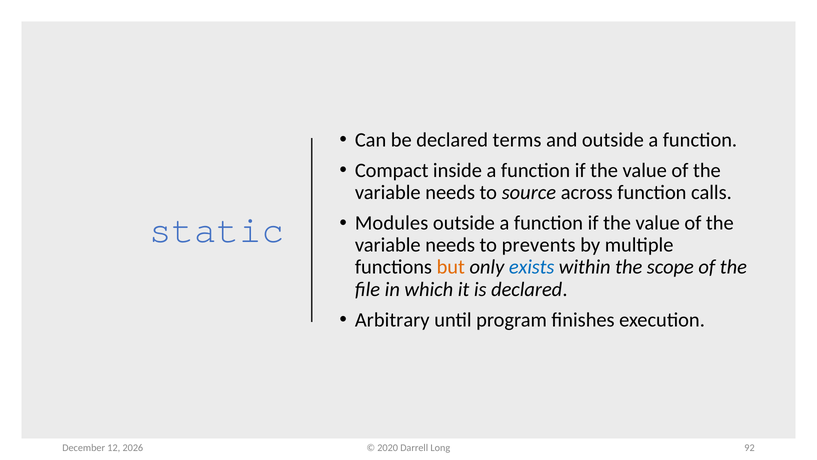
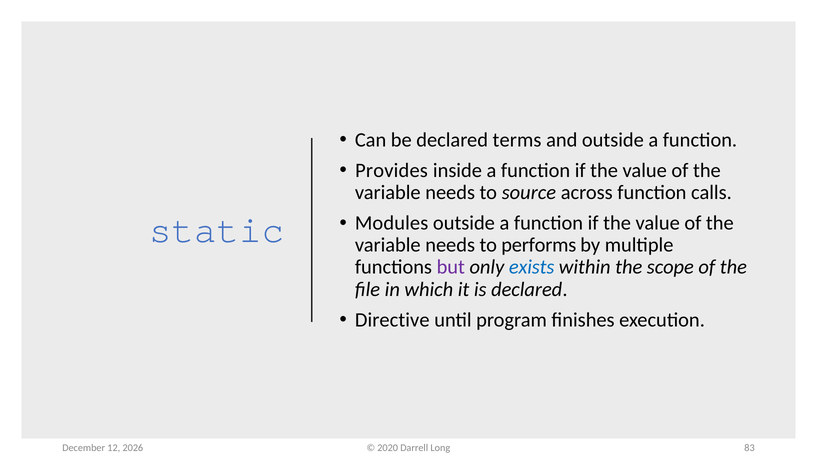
Compact: Compact -> Provides
prevents: prevents -> performs
but colour: orange -> purple
Arbitrary: Arbitrary -> Directive
92: 92 -> 83
